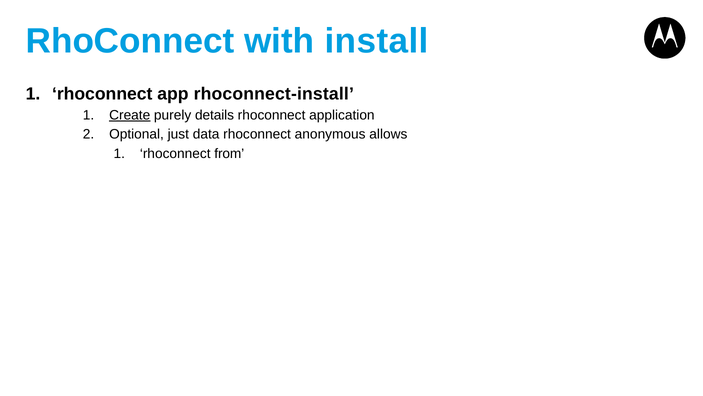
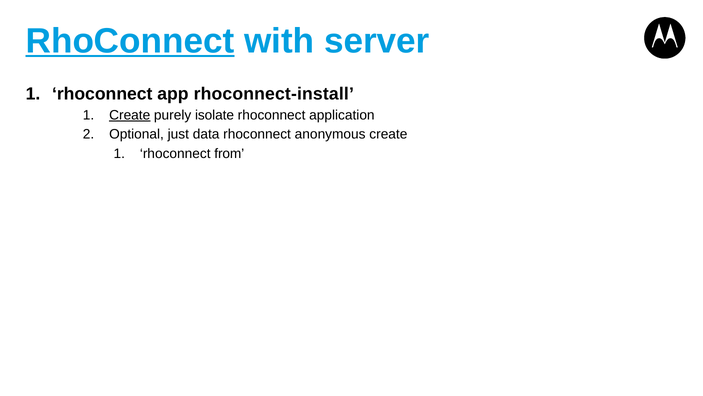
RhoConnect at (130, 41) underline: none -> present
install: install -> server
details: details -> isolate
anonymous allows: allows -> create
